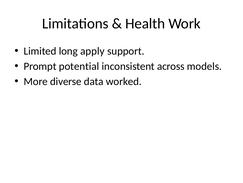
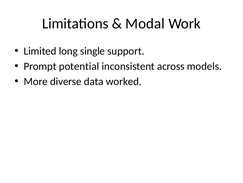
Health: Health -> Modal
apply: apply -> single
